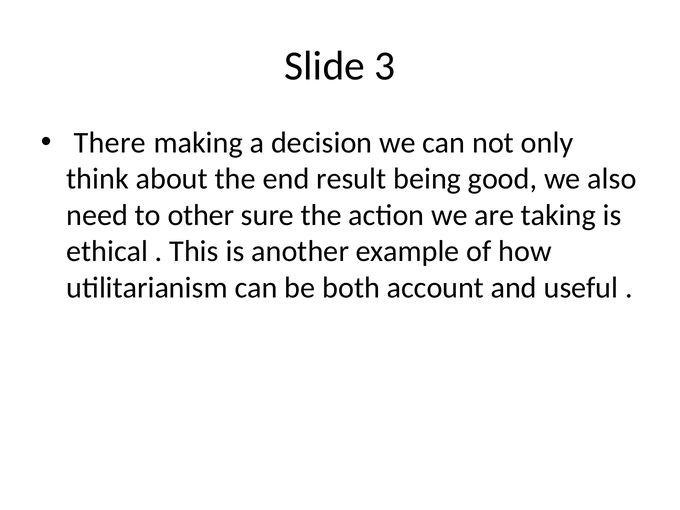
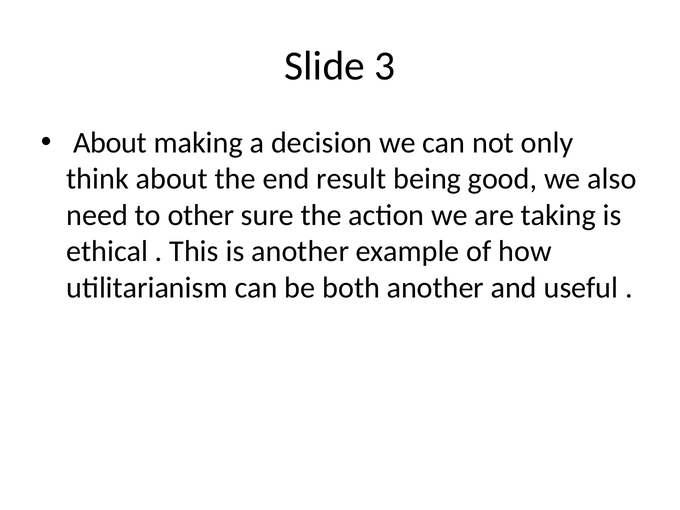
There at (110, 143): There -> About
both account: account -> another
